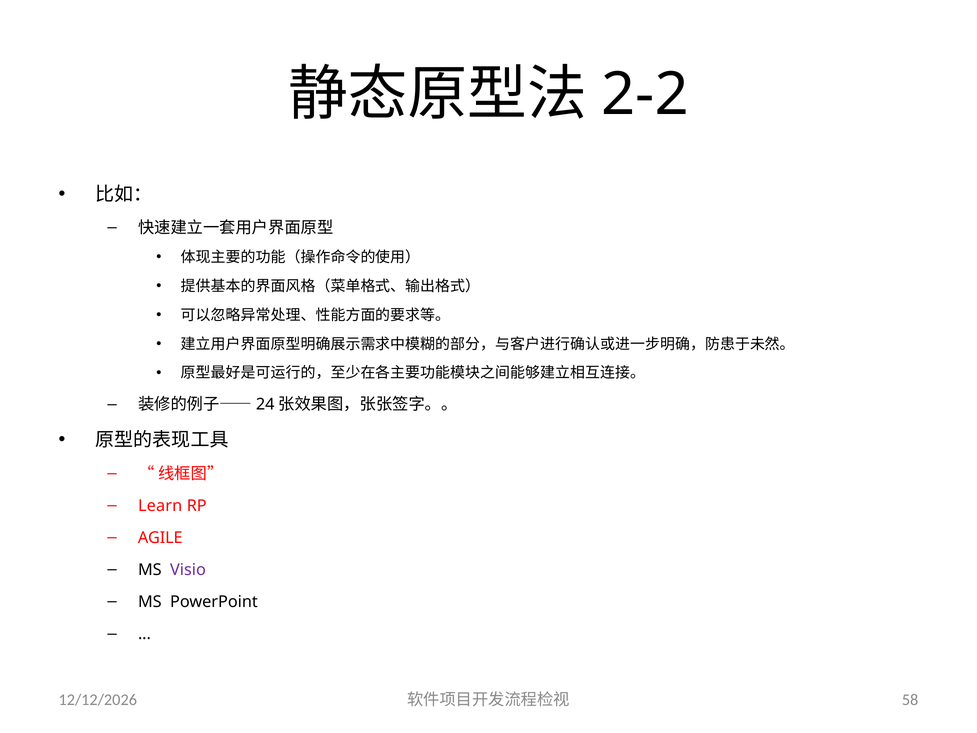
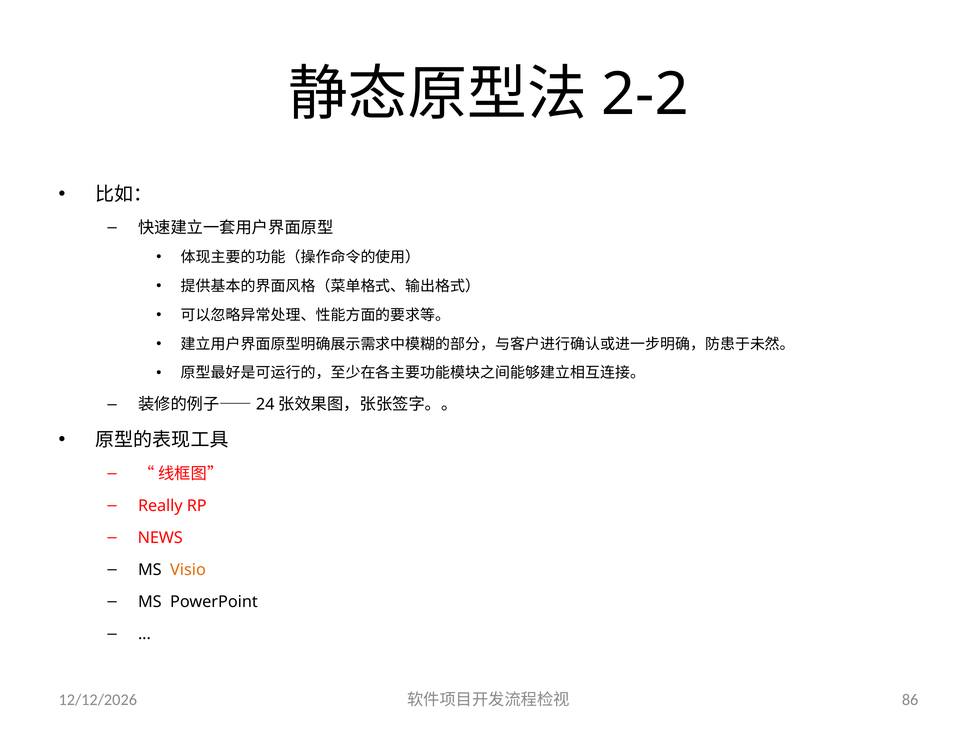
Learn: Learn -> Really
AGILE: AGILE -> NEWS
Visio colour: purple -> orange
58: 58 -> 86
